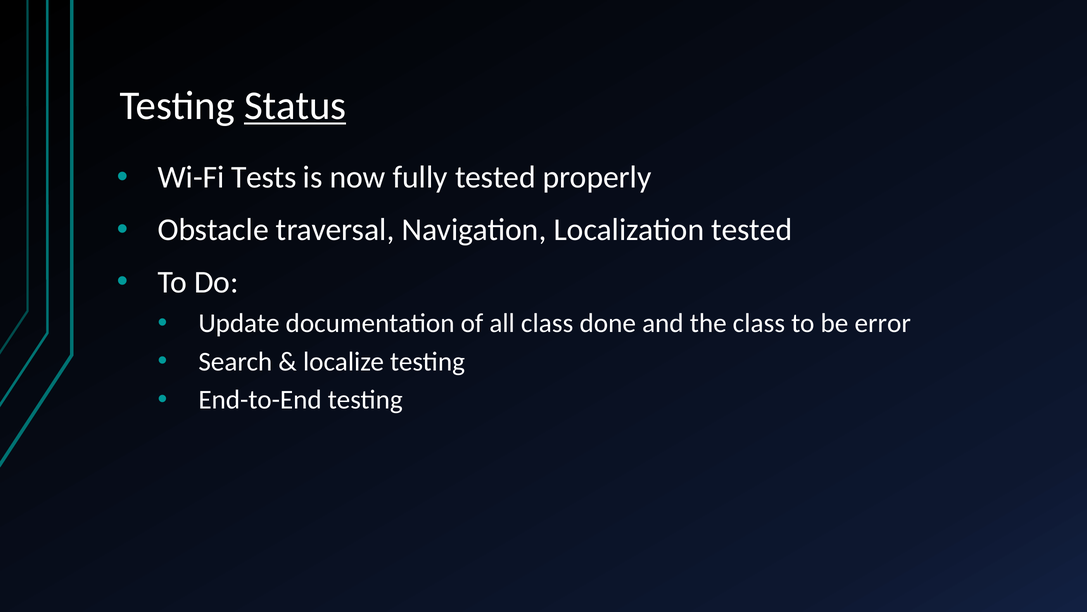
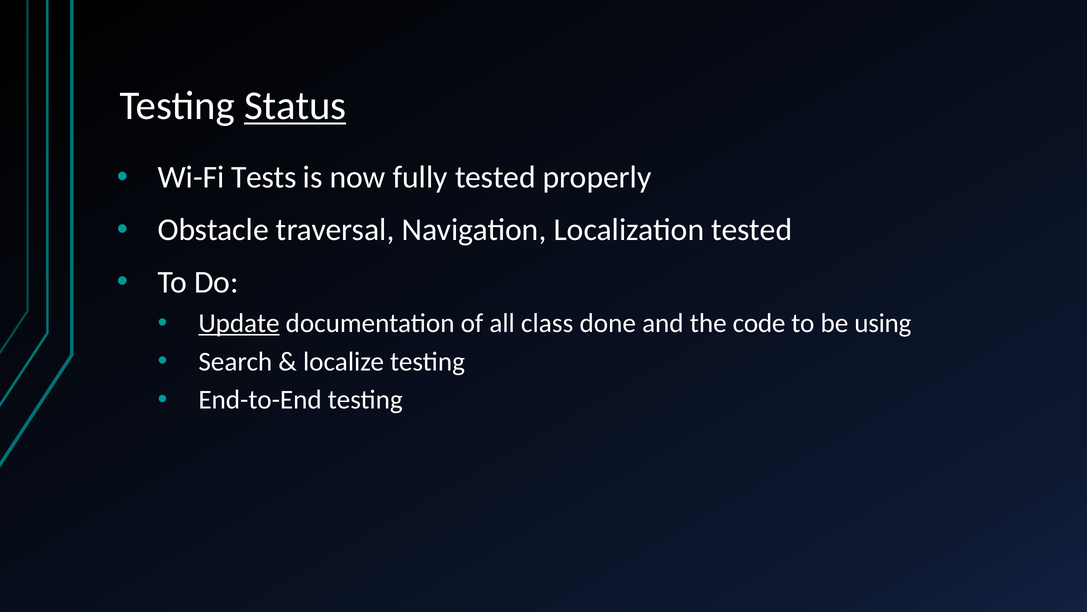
Update underline: none -> present
the class: class -> code
error: error -> using
